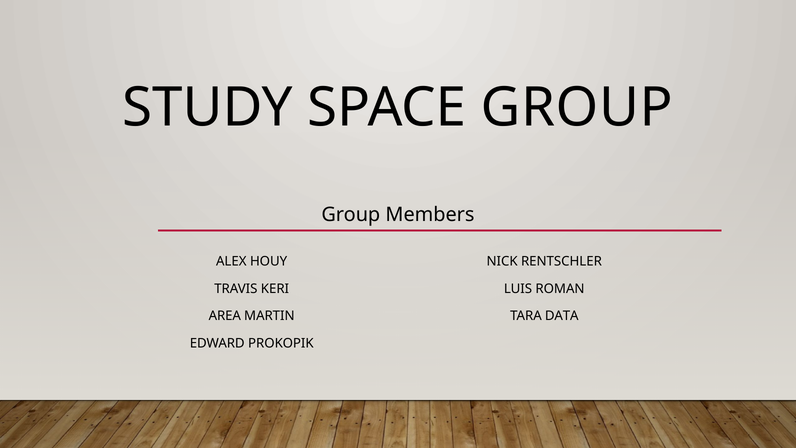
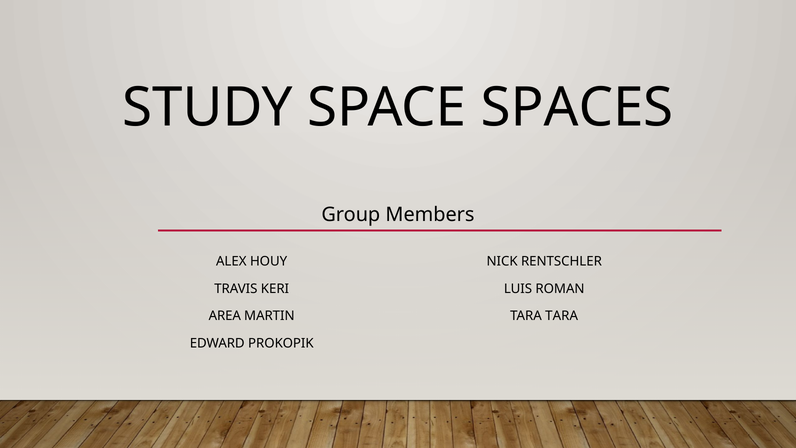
SPACE GROUP: GROUP -> SPACES
TARA DATA: DATA -> TARA
